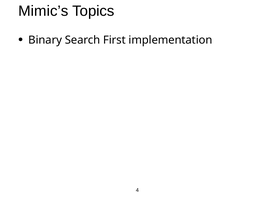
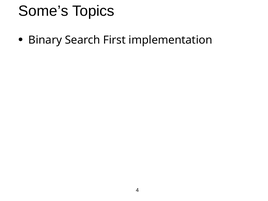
Mimic’s: Mimic’s -> Some’s
